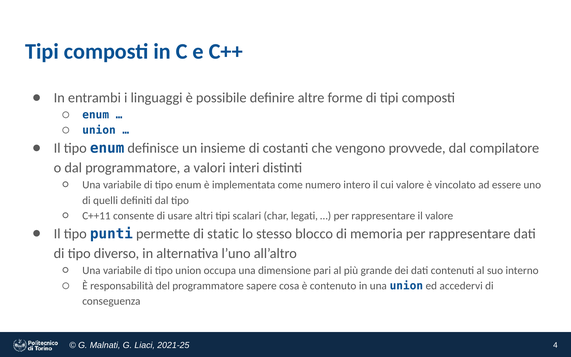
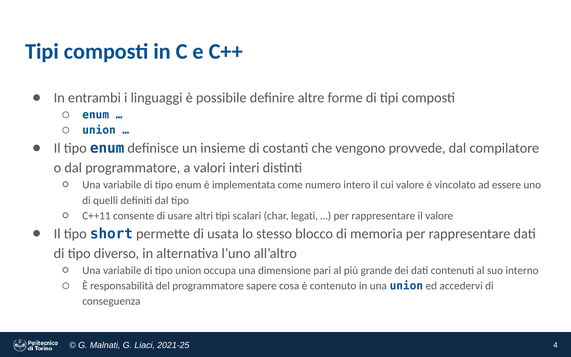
punti: punti -> short
static: static -> usata
